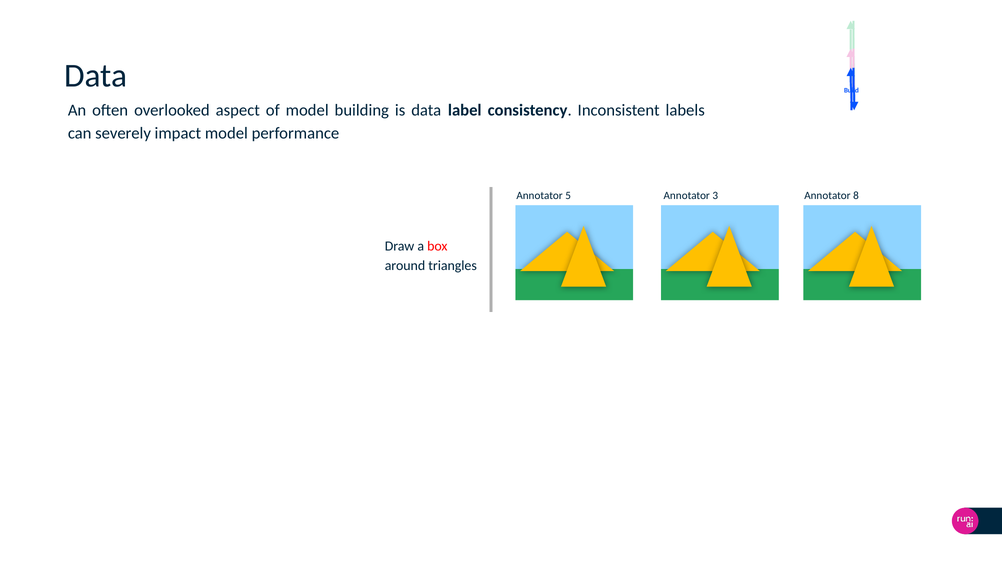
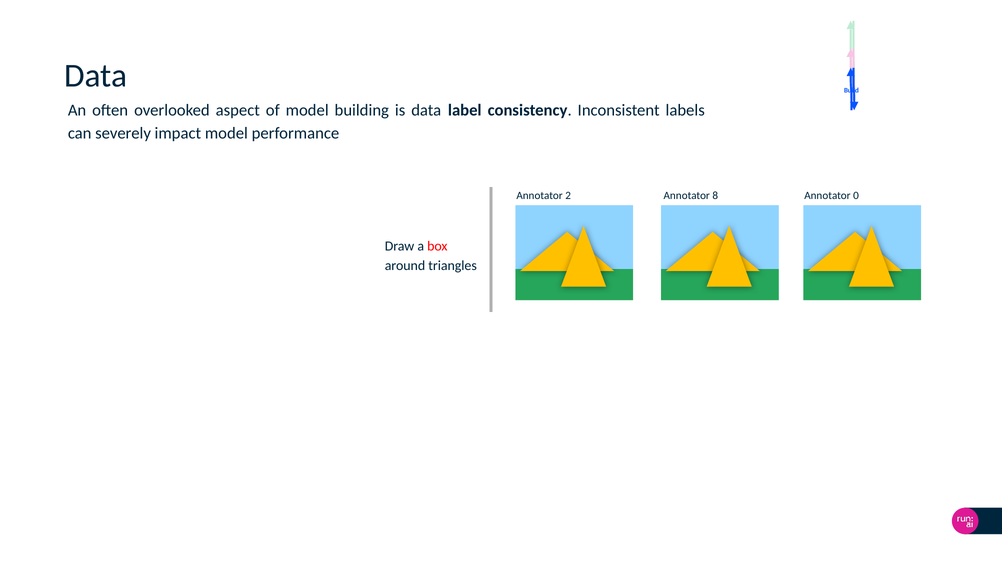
5: 5 -> 2
3: 3 -> 8
8: 8 -> 0
